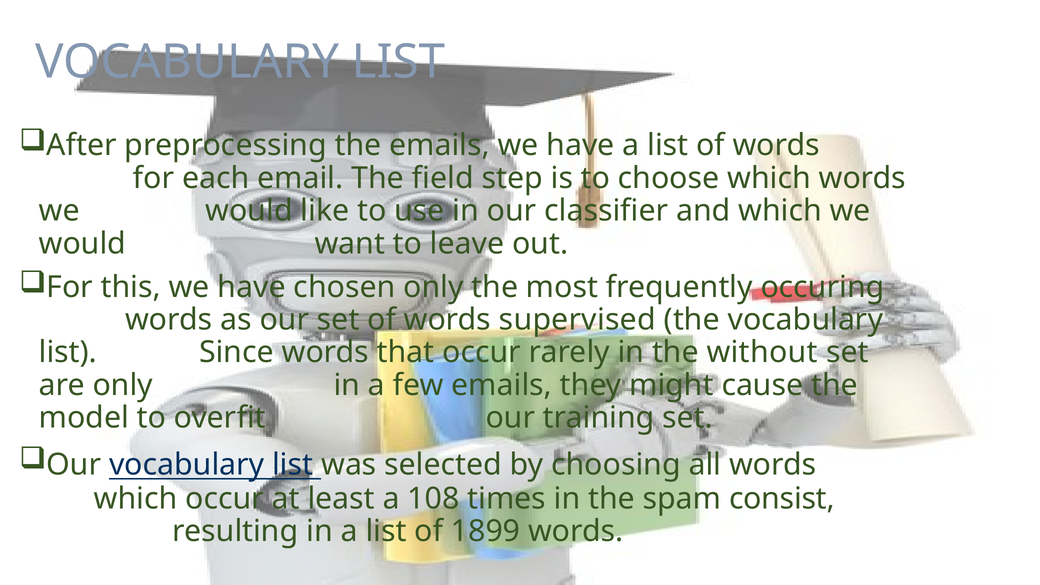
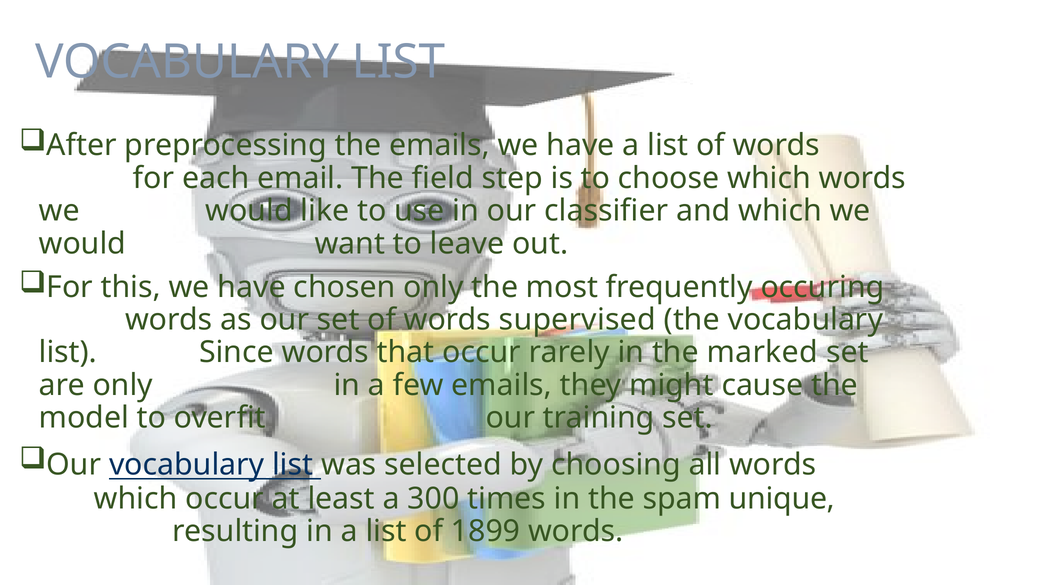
without: without -> marked
108: 108 -> 300
consist: consist -> unique
